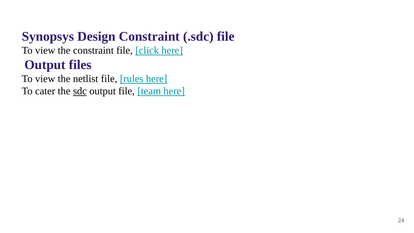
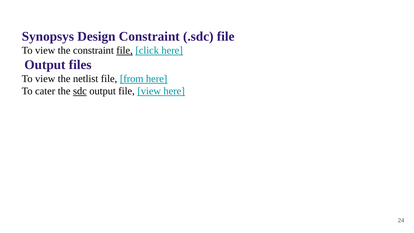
file at (125, 50) underline: none -> present
rules: rules -> from
file team: team -> view
